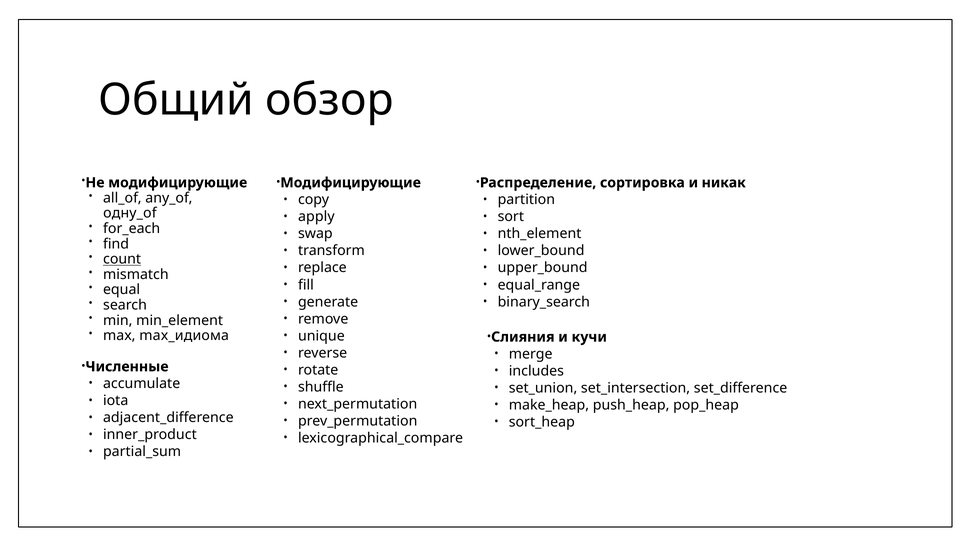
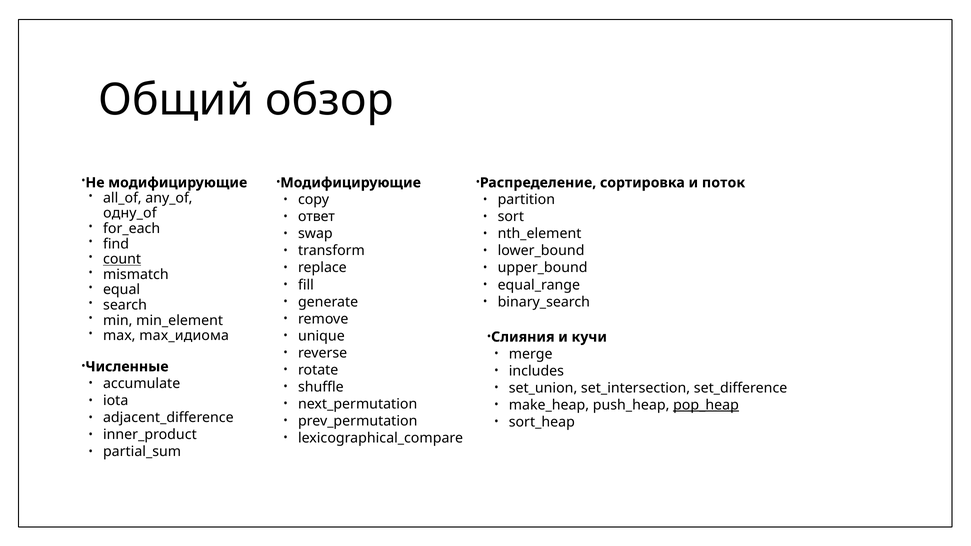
никак: никак -> поток
apply: apply -> ответ
pop_heap underline: none -> present
